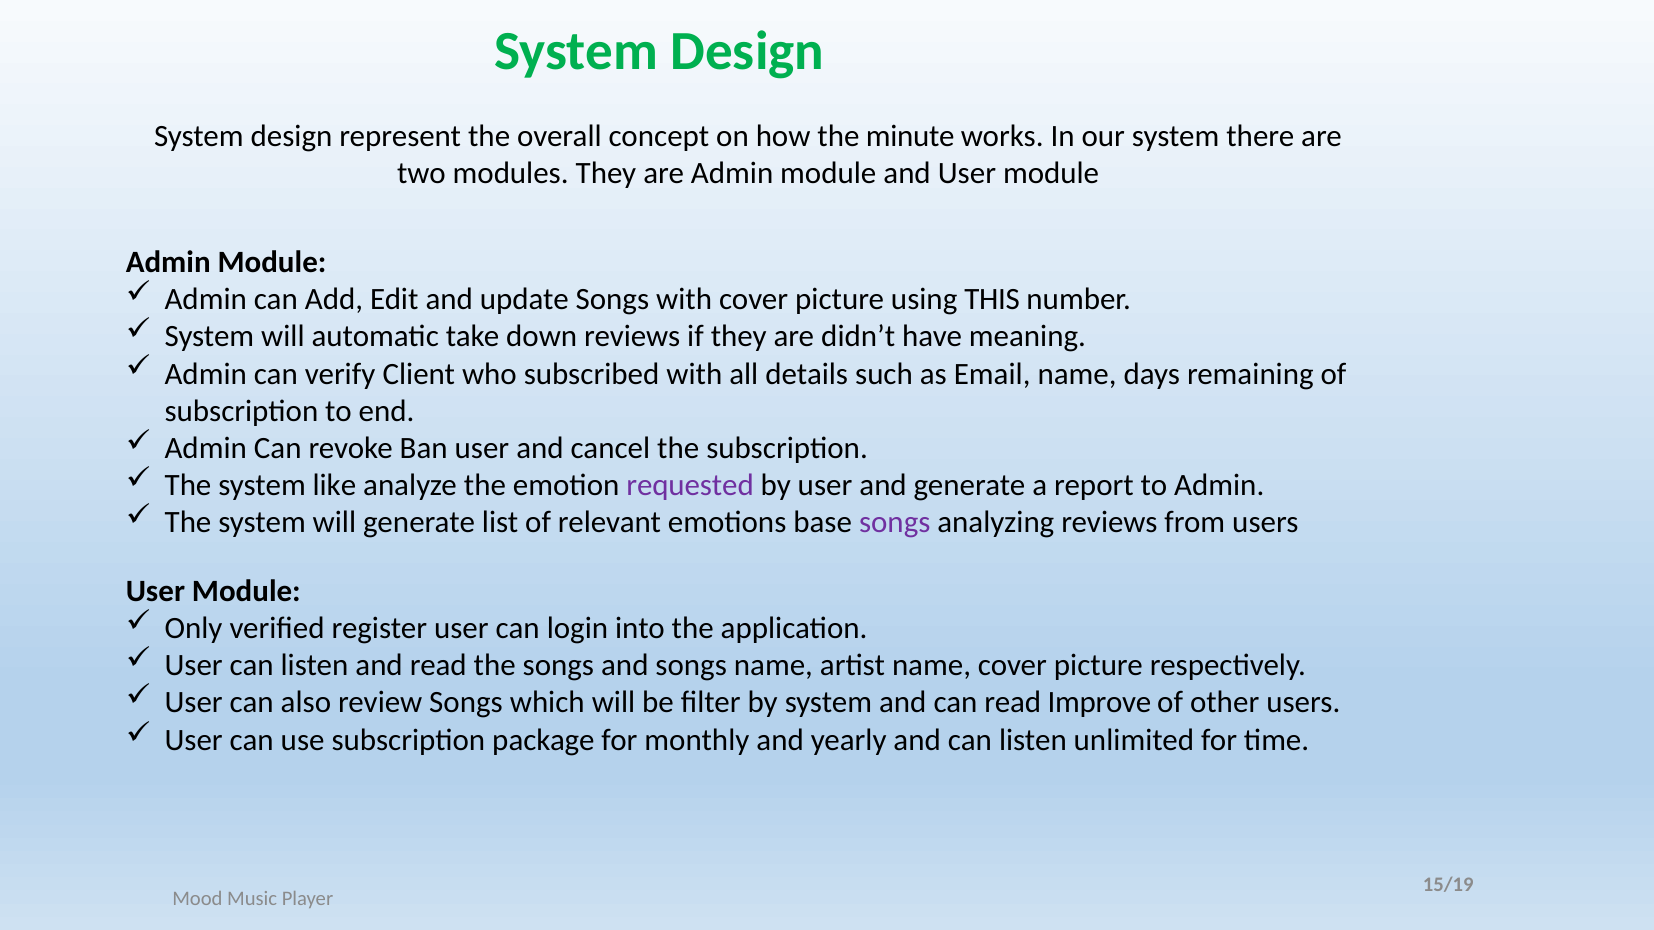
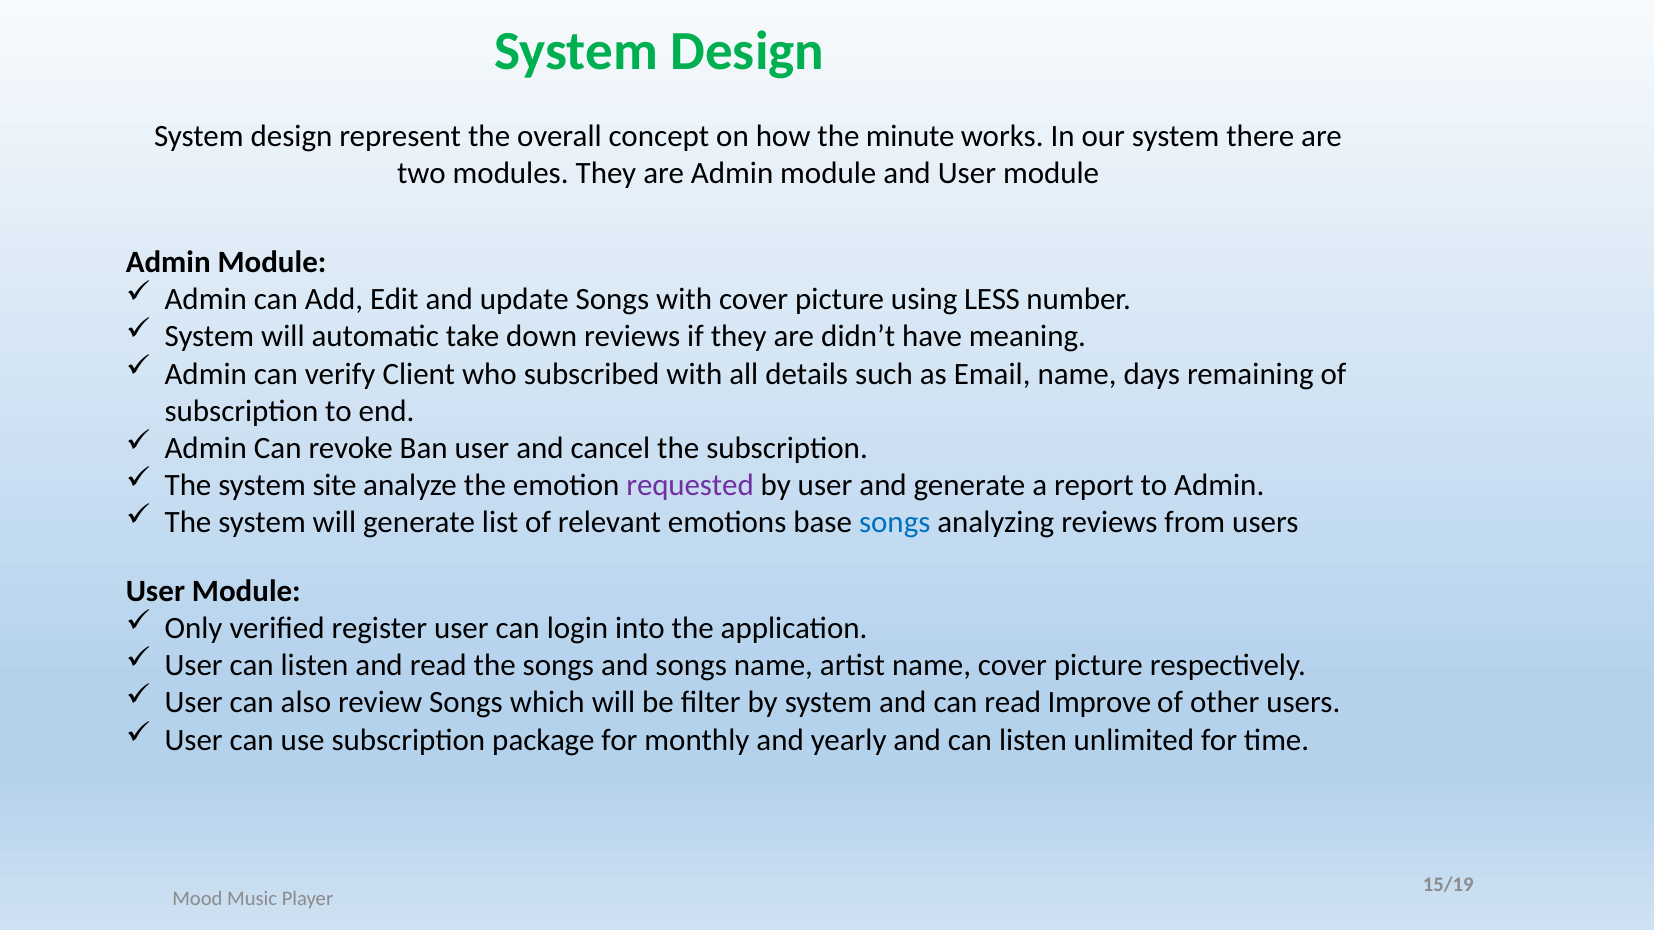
THIS: THIS -> LESS
like: like -> site
songs at (895, 523) colour: purple -> blue
